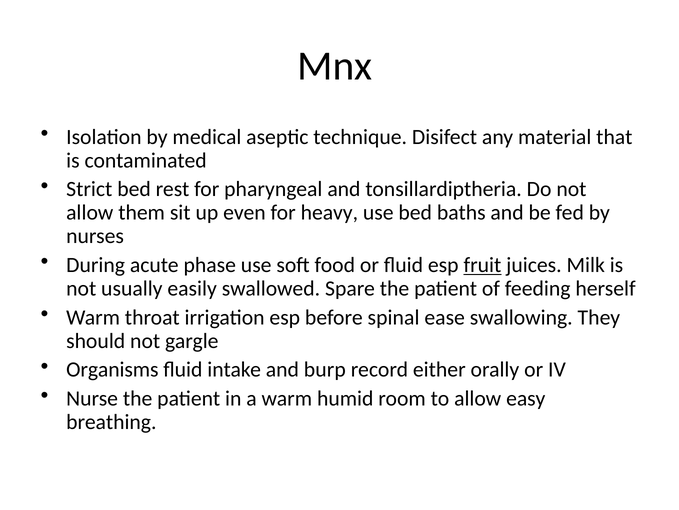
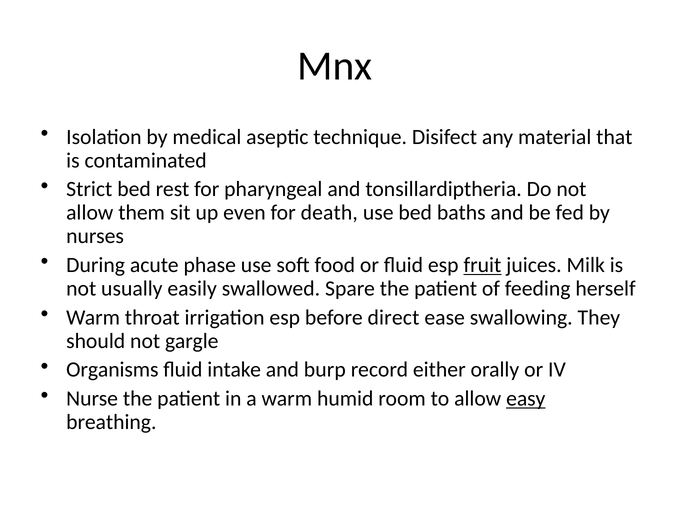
heavy: heavy -> death
spinal: spinal -> direct
easy underline: none -> present
